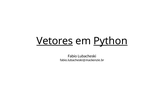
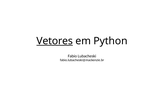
Python underline: present -> none
